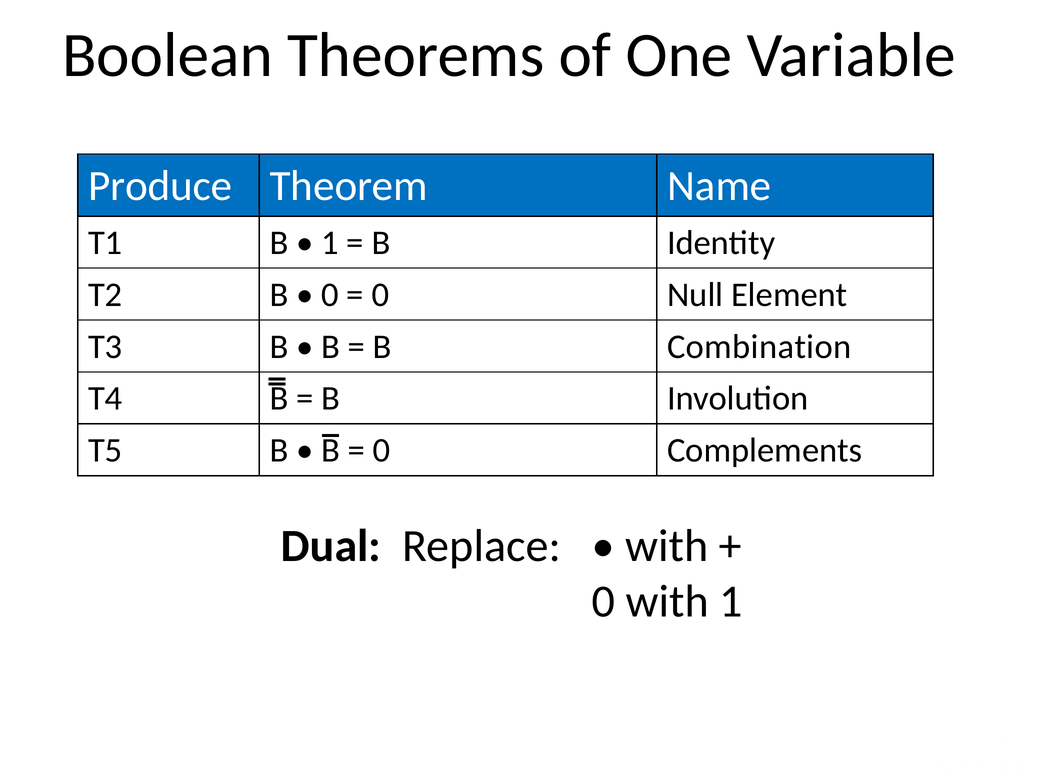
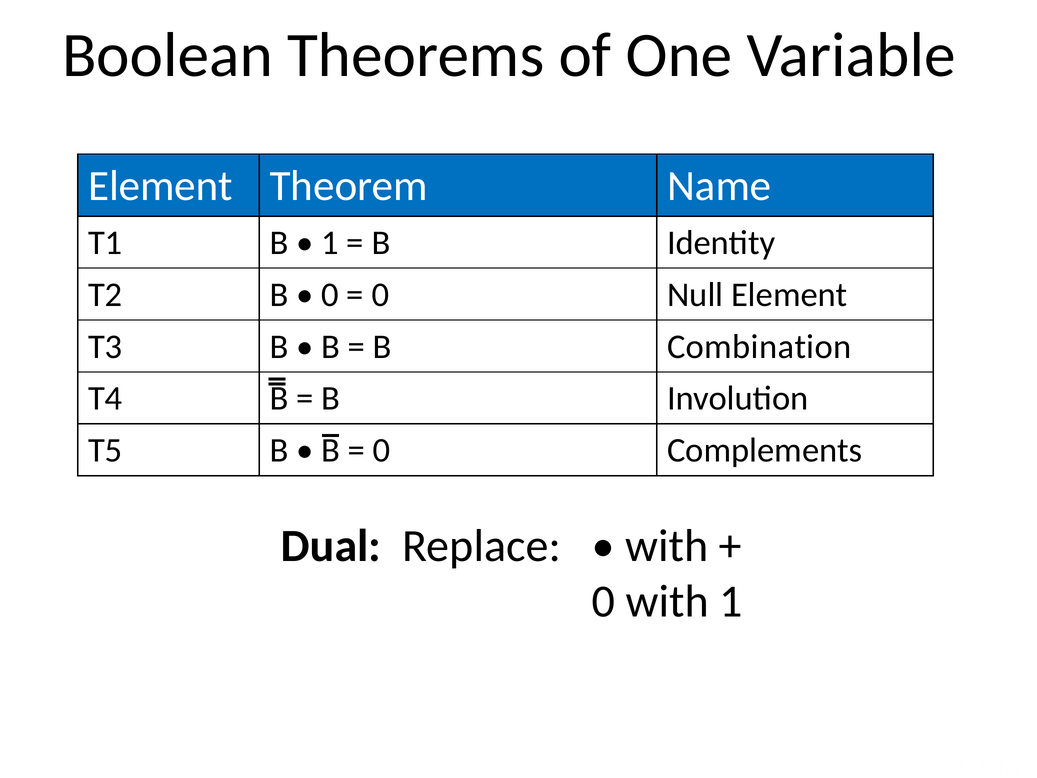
Produce at (160, 186): Produce -> Element
